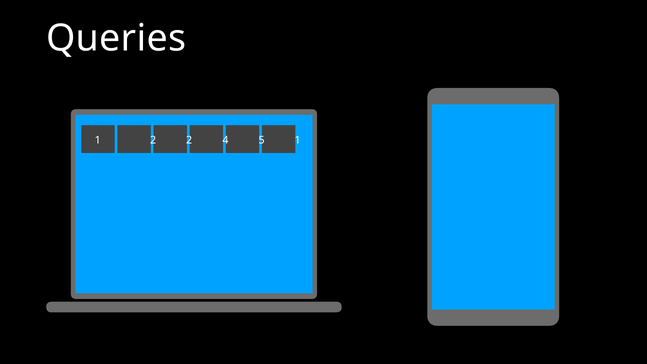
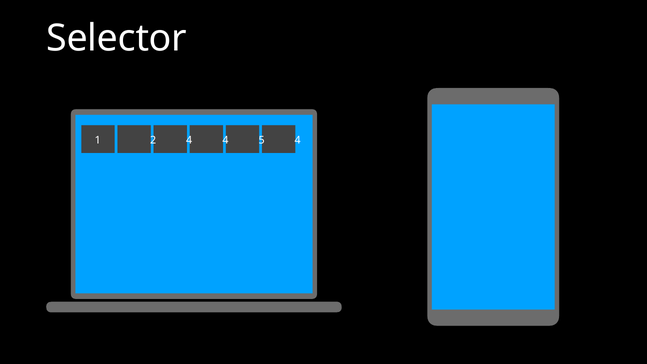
Queries: Queries -> Selector
2 2: 2 -> 4
5 1: 1 -> 4
